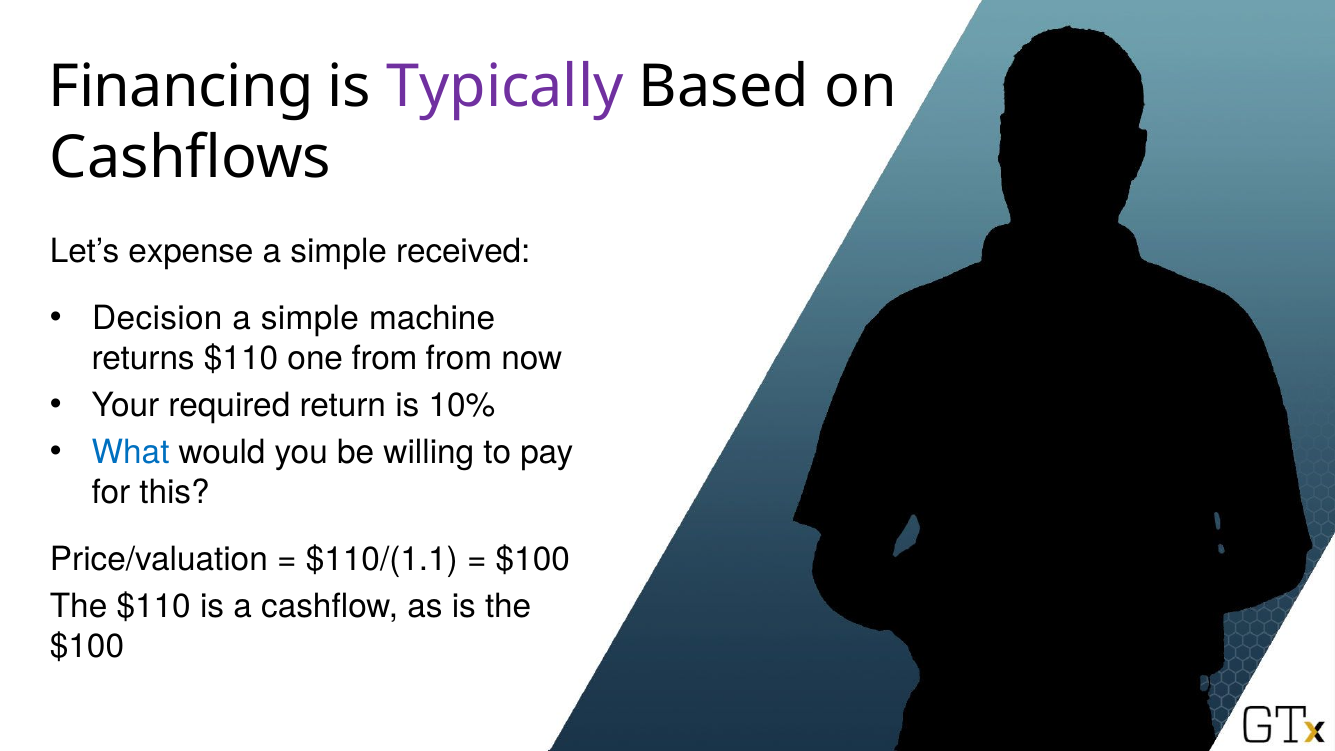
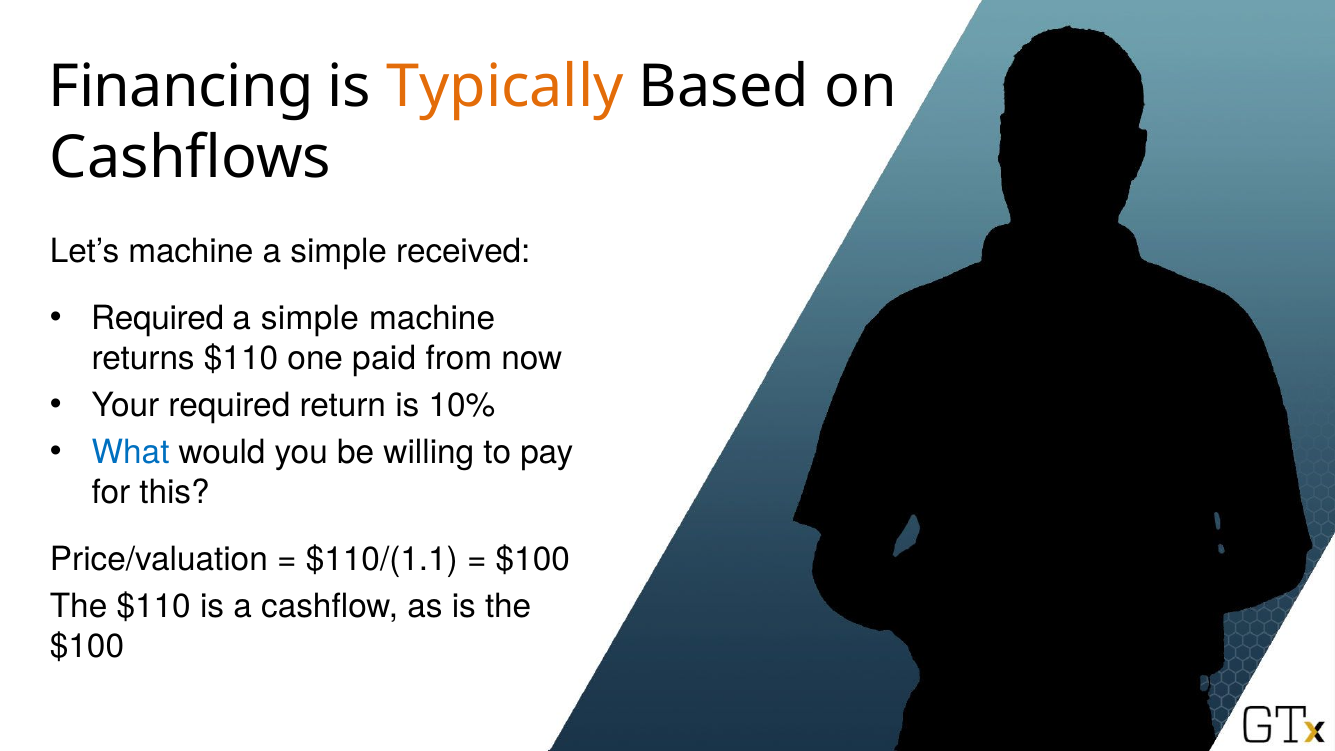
Typically colour: purple -> orange
Let’s expense: expense -> machine
Decision at (157, 319): Decision -> Required
one from: from -> paid
